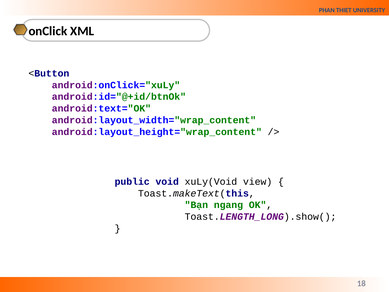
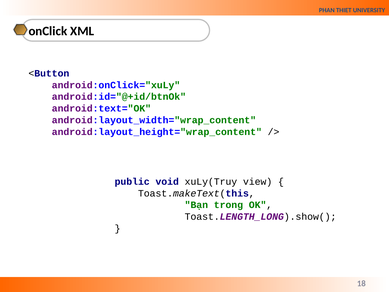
xuLy(Void: xuLy(Void -> xuLy(Truy
ngang: ngang -> trong
